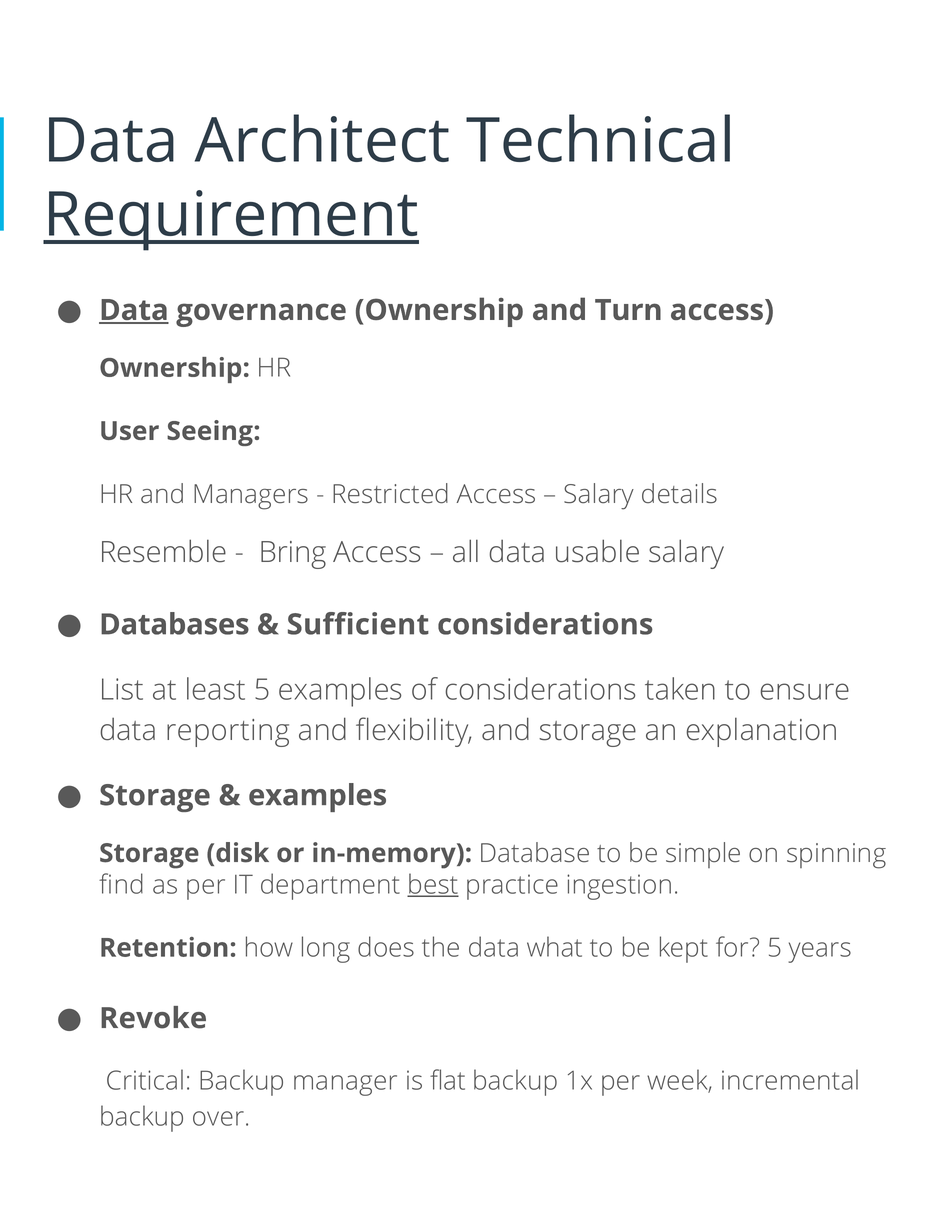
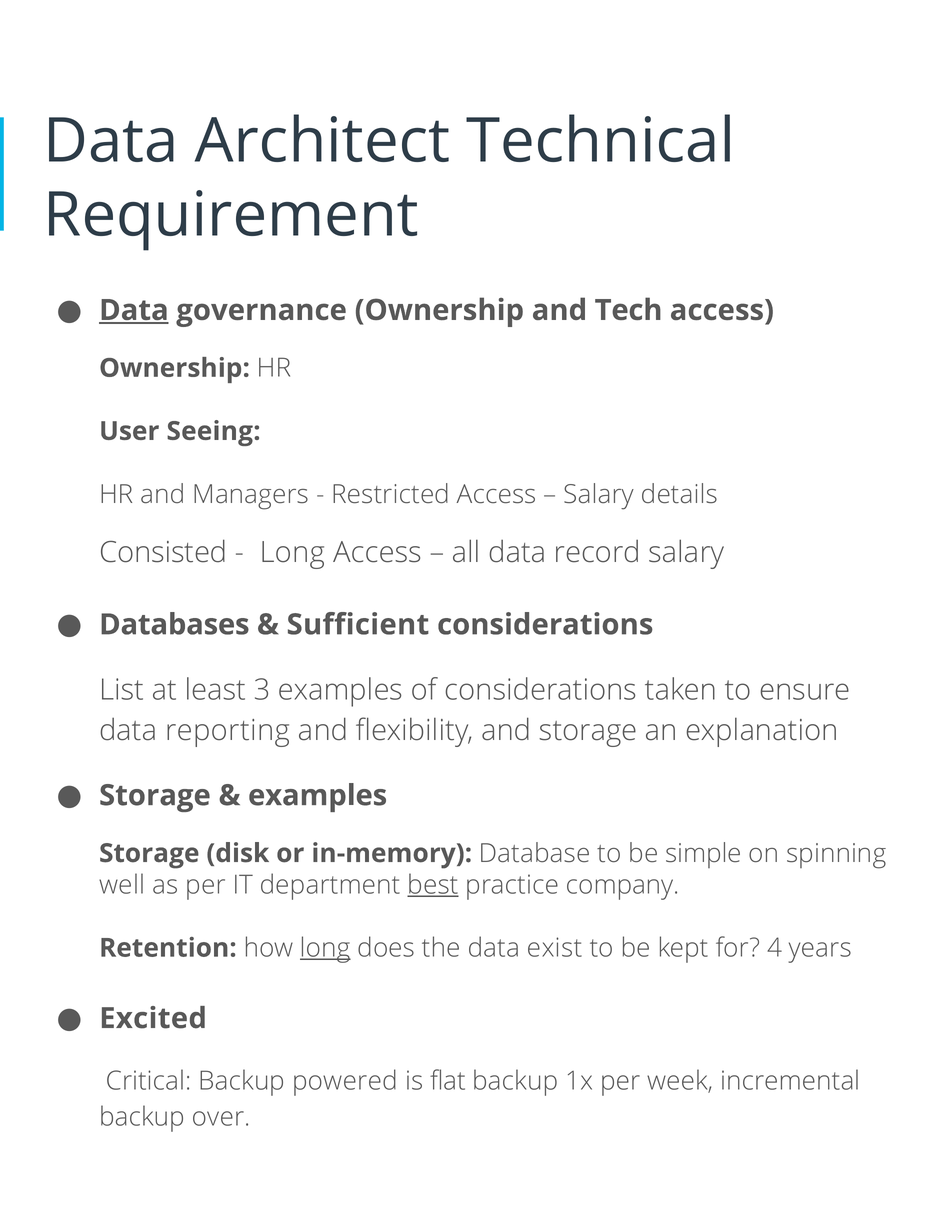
Requirement underline: present -> none
Turn: Turn -> Tech
Resemble: Resemble -> Consisted
Bring at (293, 553): Bring -> Long
usable: usable -> record
least 5: 5 -> 3
find: find -> well
ingestion: ingestion -> company
long at (325, 948) underline: none -> present
what: what -> exist
for 5: 5 -> 4
Revoke: Revoke -> Excited
manager: manager -> powered
